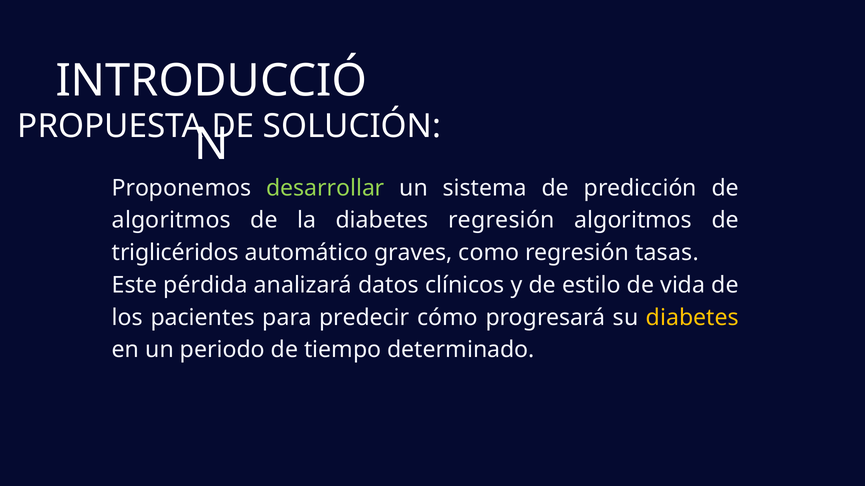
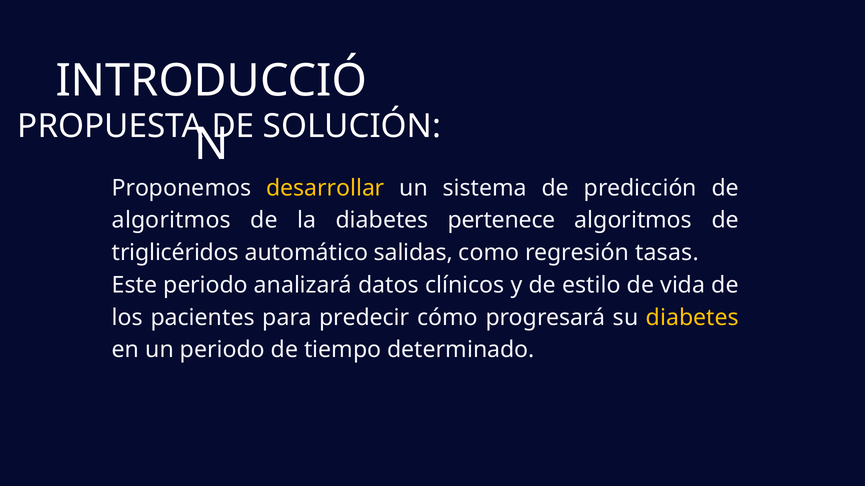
desarrollar colour: light green -> yellow
diabetes regresión: regresión -> pertenece
graves: graves -> salidas
Este pérdida: pérdida -> periodo
